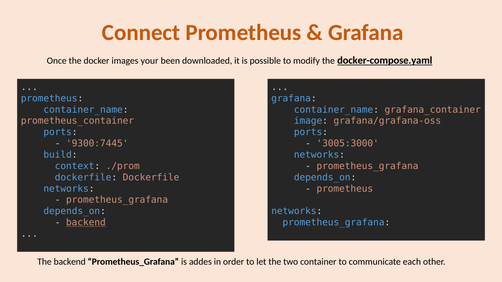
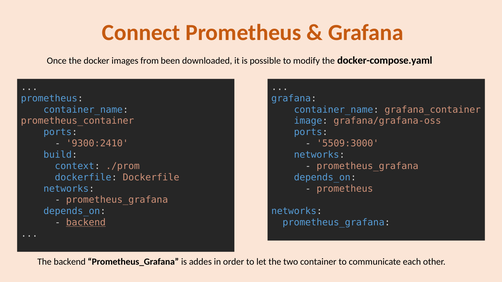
your: your -> from
docker-compose.yaml underline: present -> none
9300:7445: 9300:7445 -> 9300:2410
3005:3000: 3005:3000 -> 5509:3000
